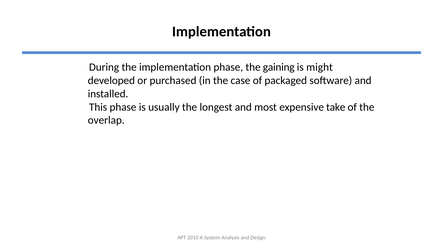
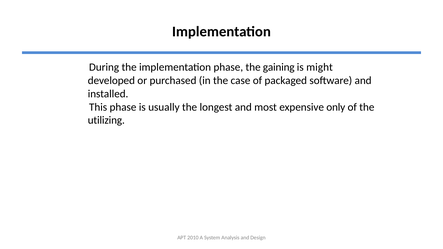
take: take -> only
overlap: overlap -> utilizing
